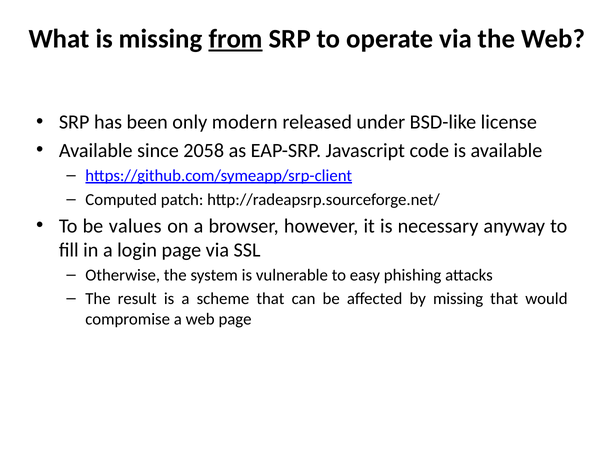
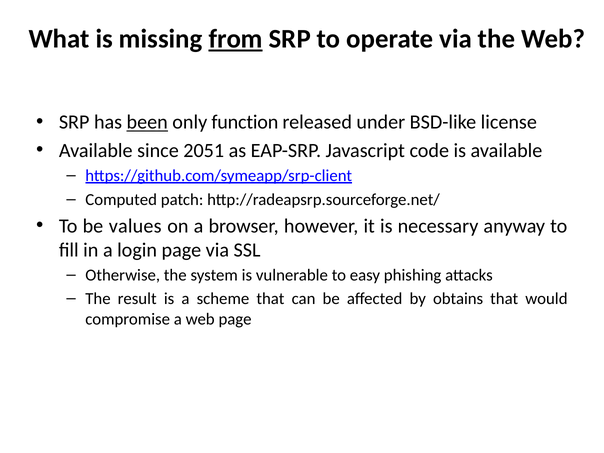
been underline: none -> present
modern: modern -> function
2058: 2058 -> 2051
by missing: missing -> obtains
